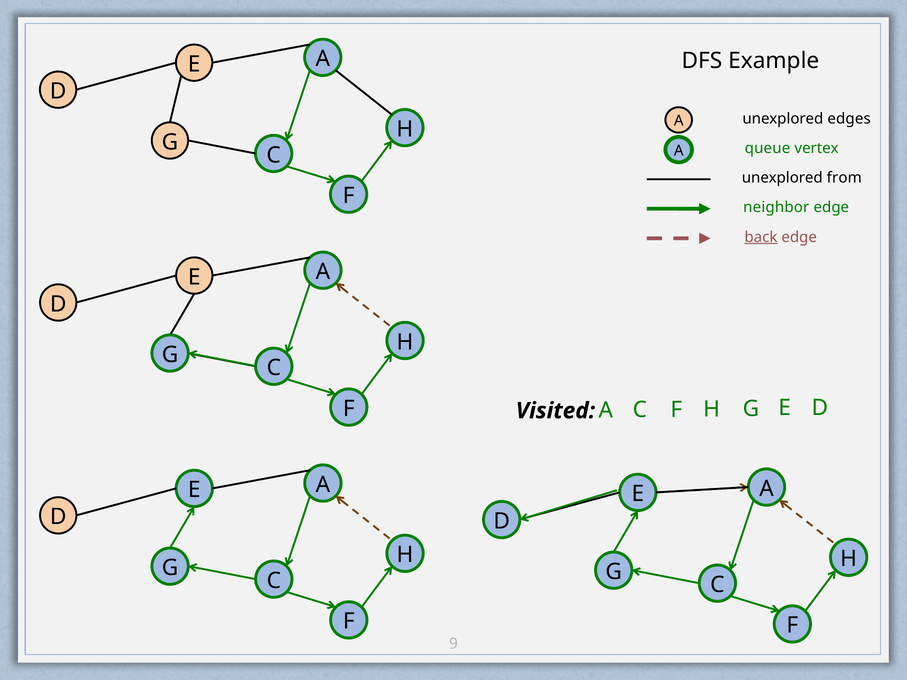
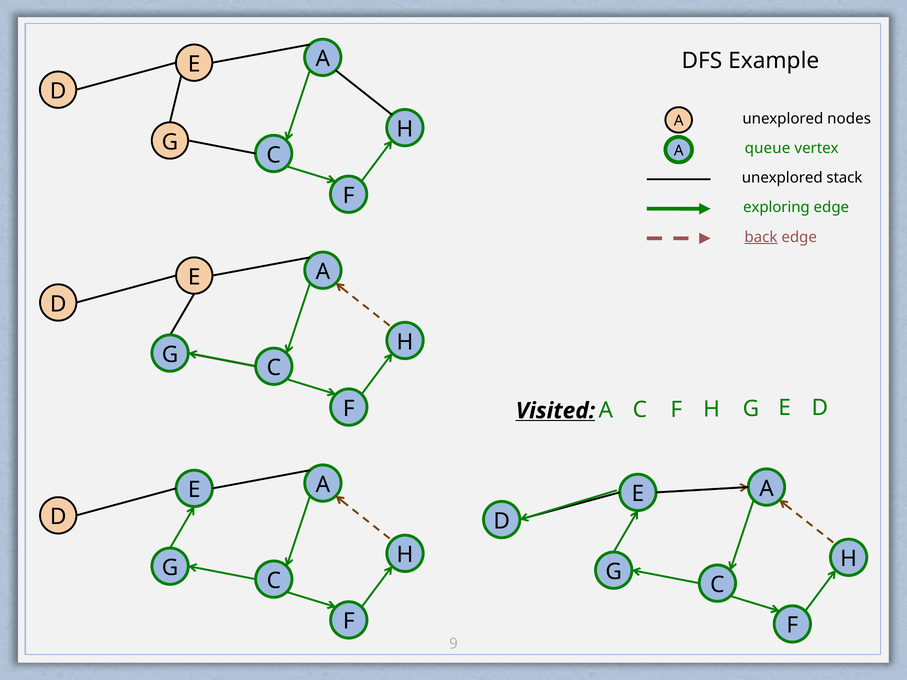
edges: edges -> nodes
from: from -> stack
neighbor: neighbor -> exploring
Visited underline: none -> present
